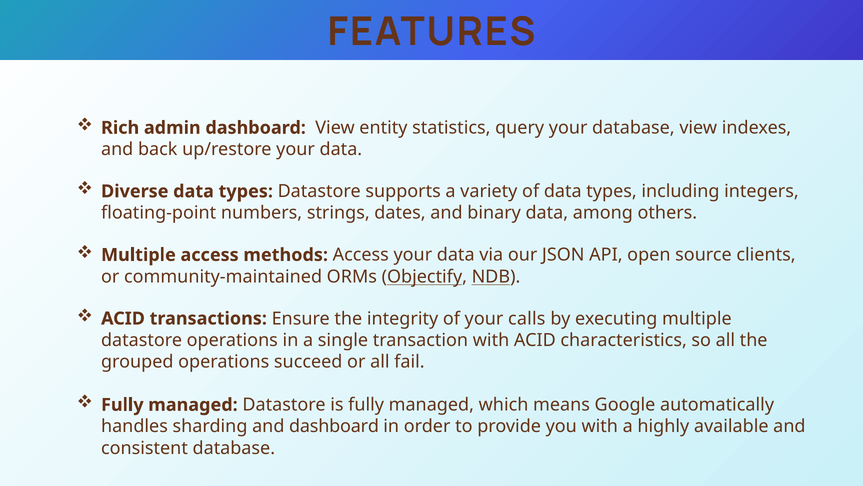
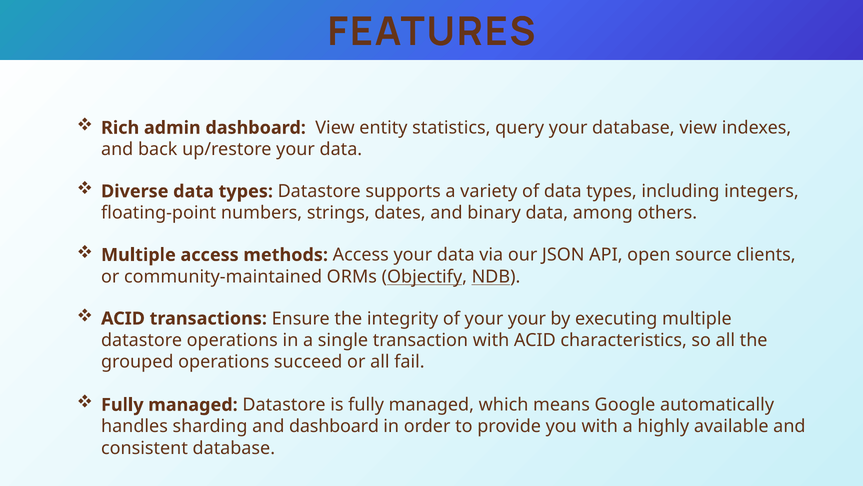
your calls: calls -> your
